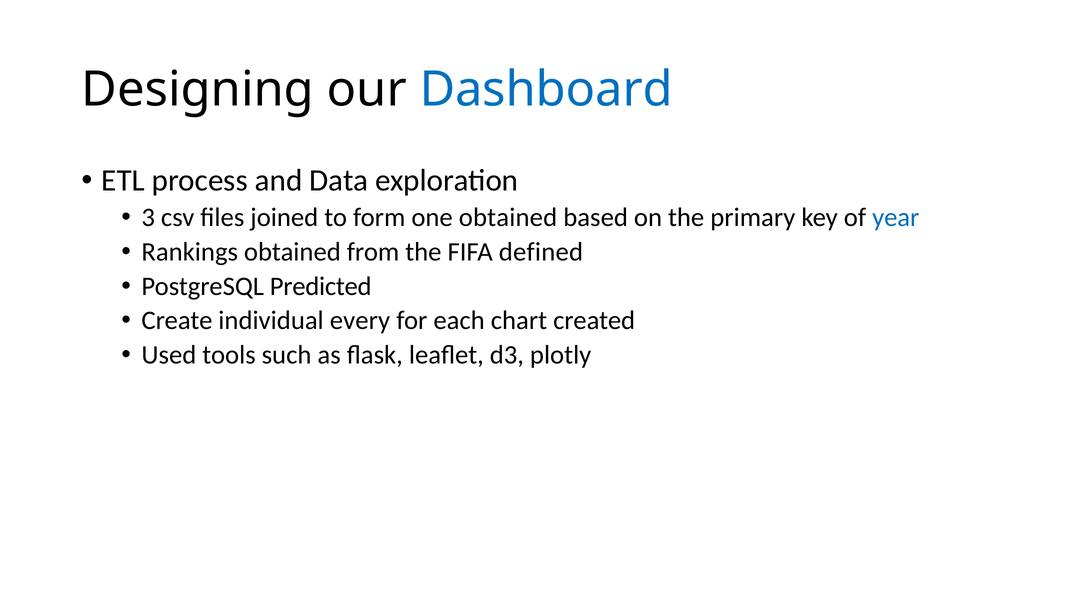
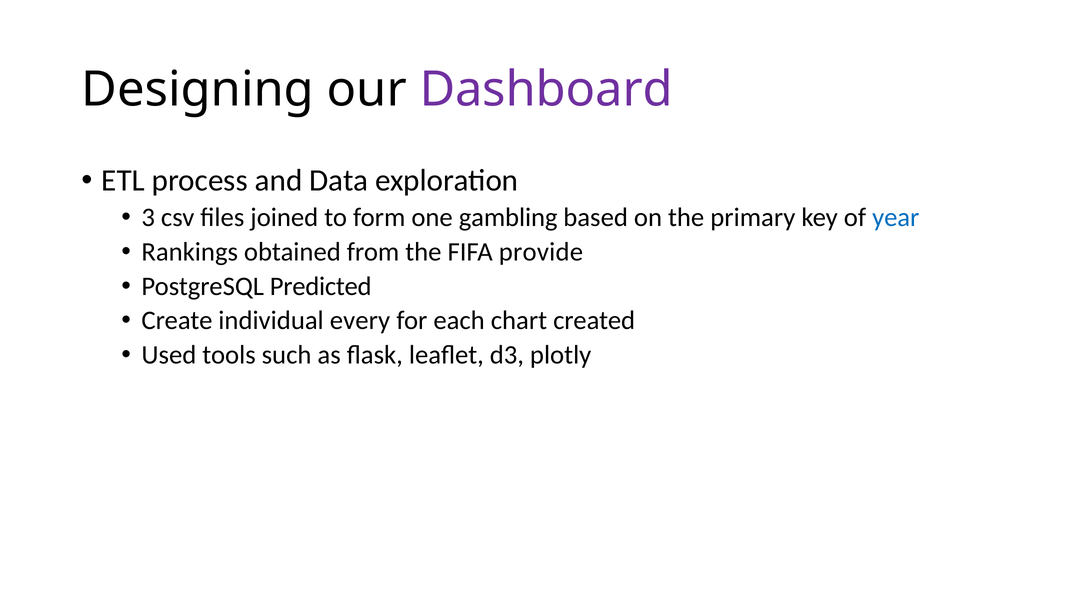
Dashboard colour: blue -> purple
one obtained: obtained -> gambling
defined: defined -> provide
